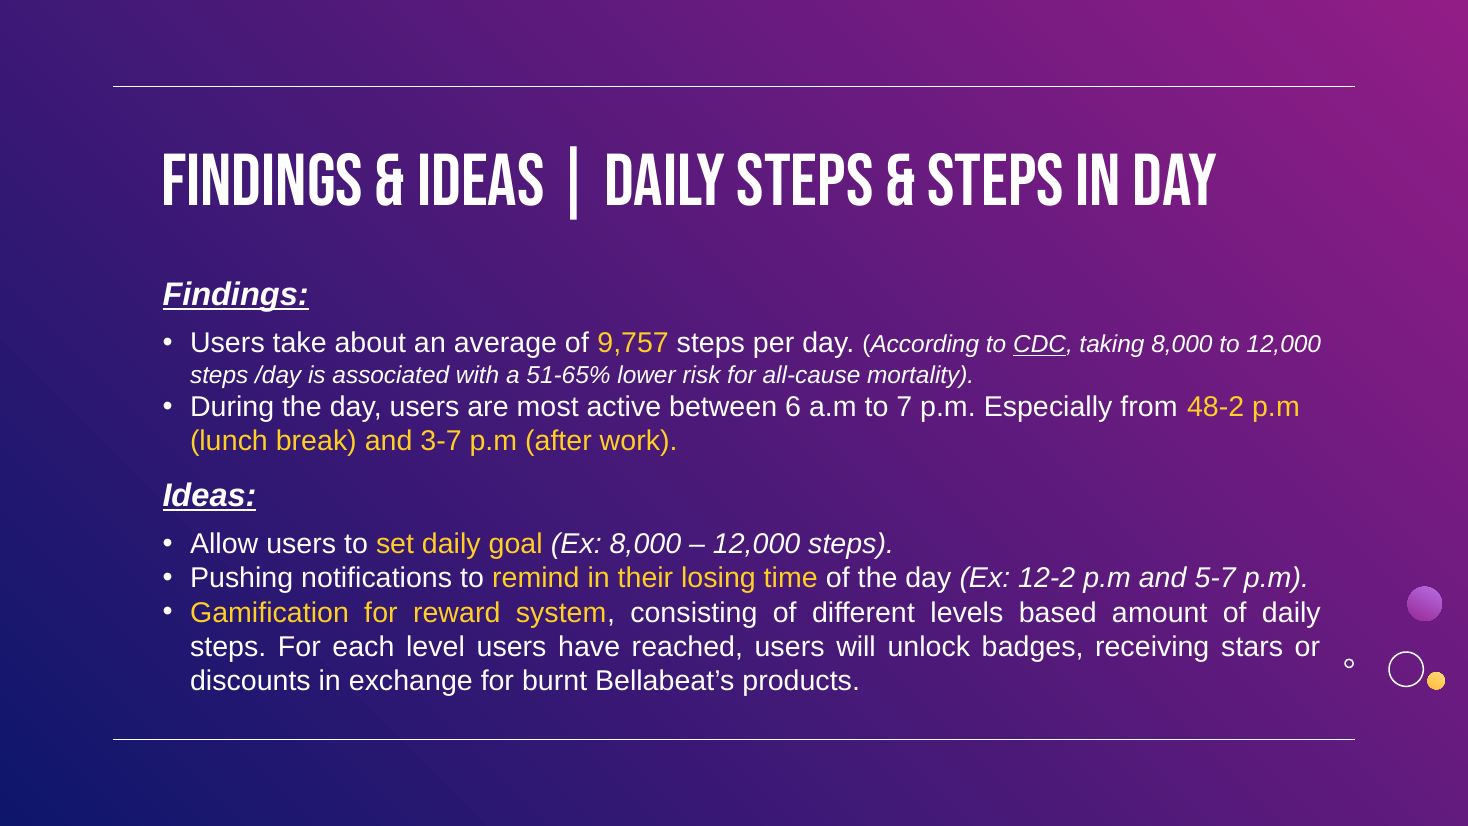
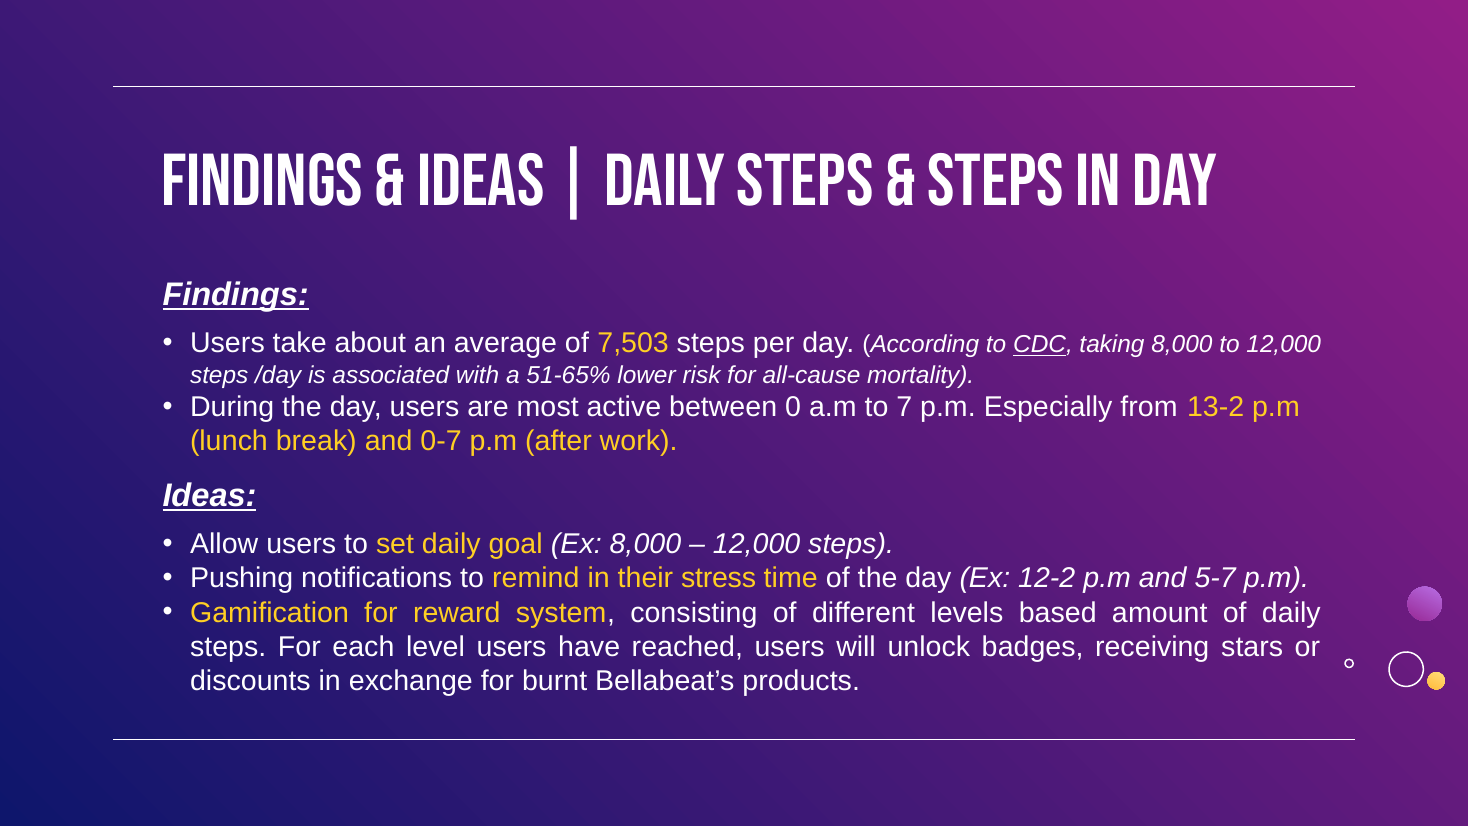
9,757: 9,757 -> 7,503
6: 6 -> 0
48-2: 48-2 -> 13-2
3-7: 3-7 -> 0-7
losing: losing -> stress
